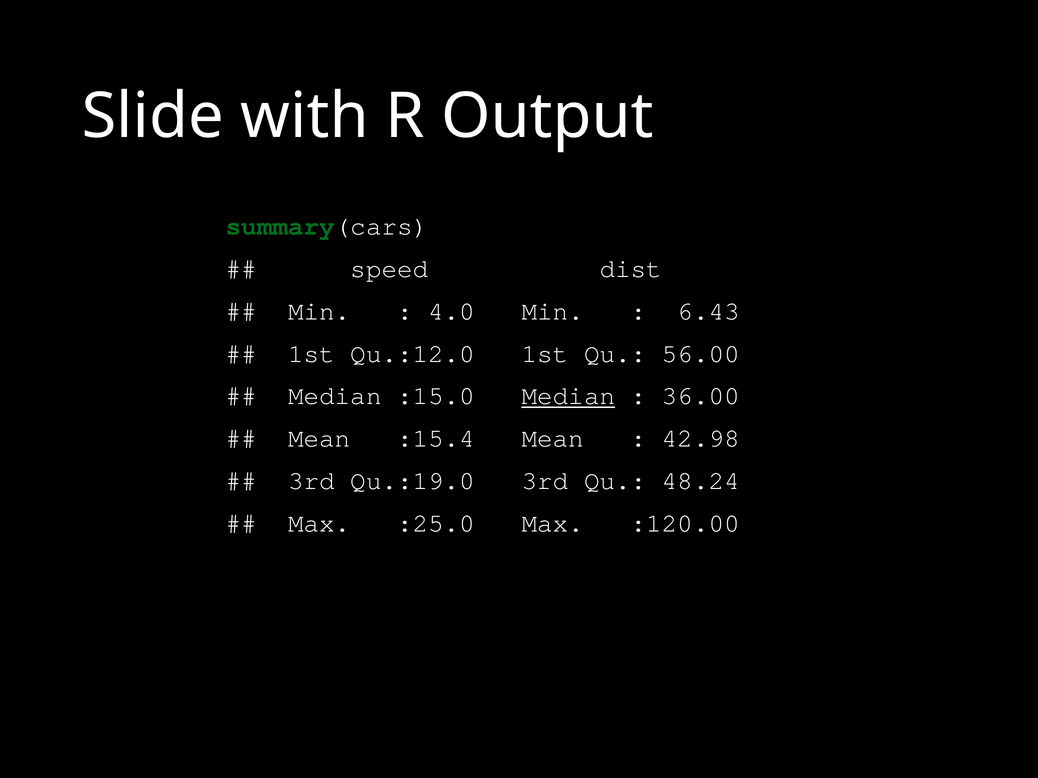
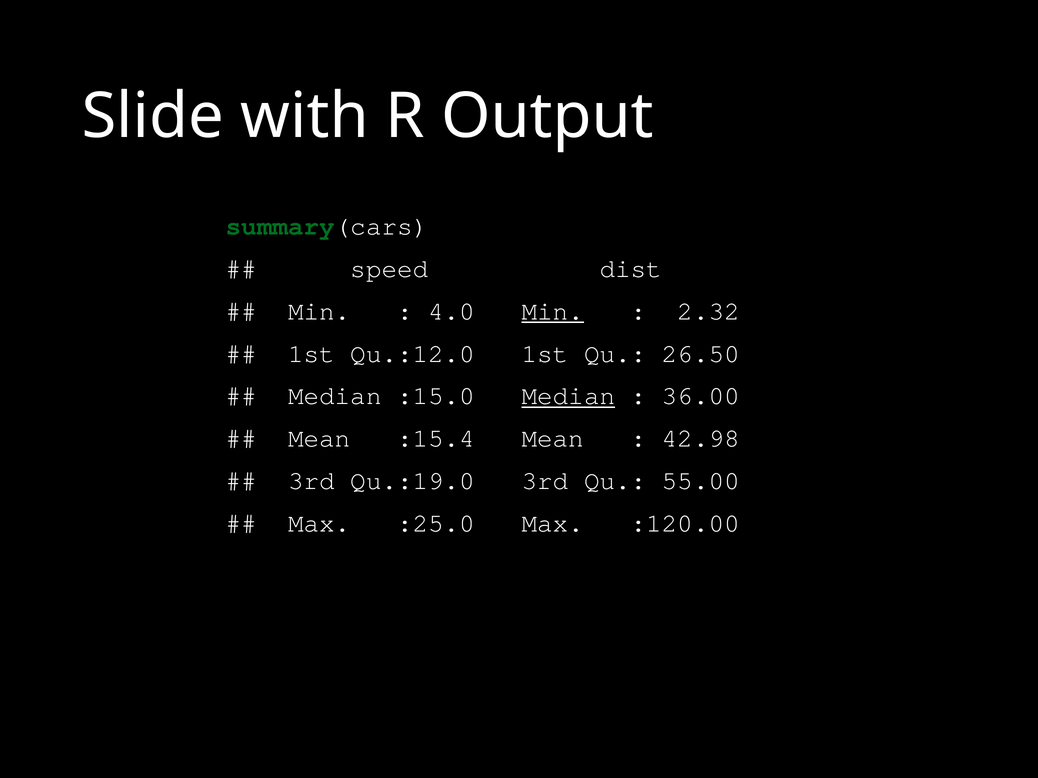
Min at (553, 311) underline: none -> present
6.43: 6.43 -> 2.32
56.00: 56.00 -> 26.50
48.24: 48.24 -> 55.00
